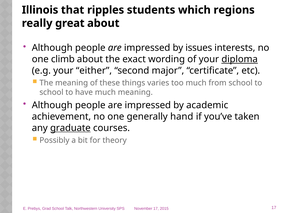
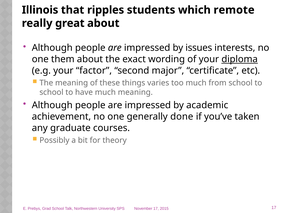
regions: regions -> remote
climb: climb -> them
either: either -> factor
hand: hand -> done
graduate underline: present -> none
